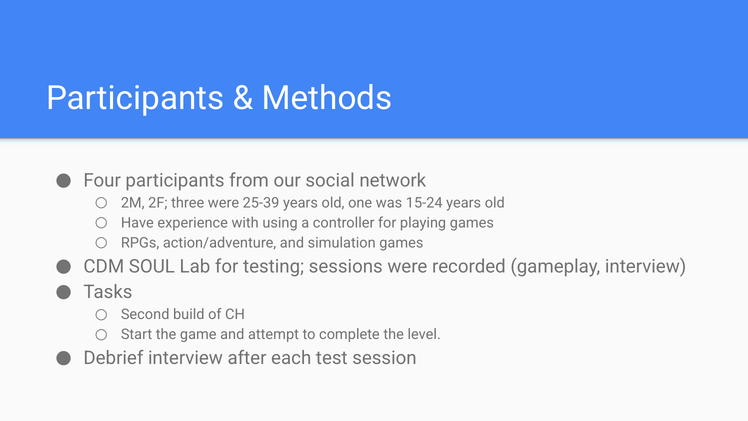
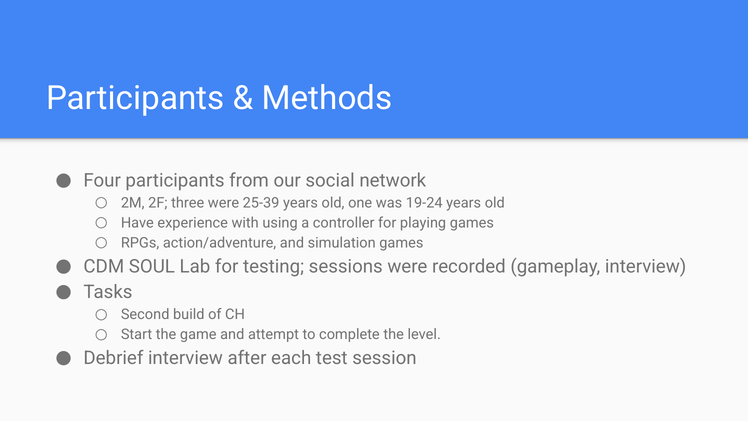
15-24: 15-24 -> 19-24
